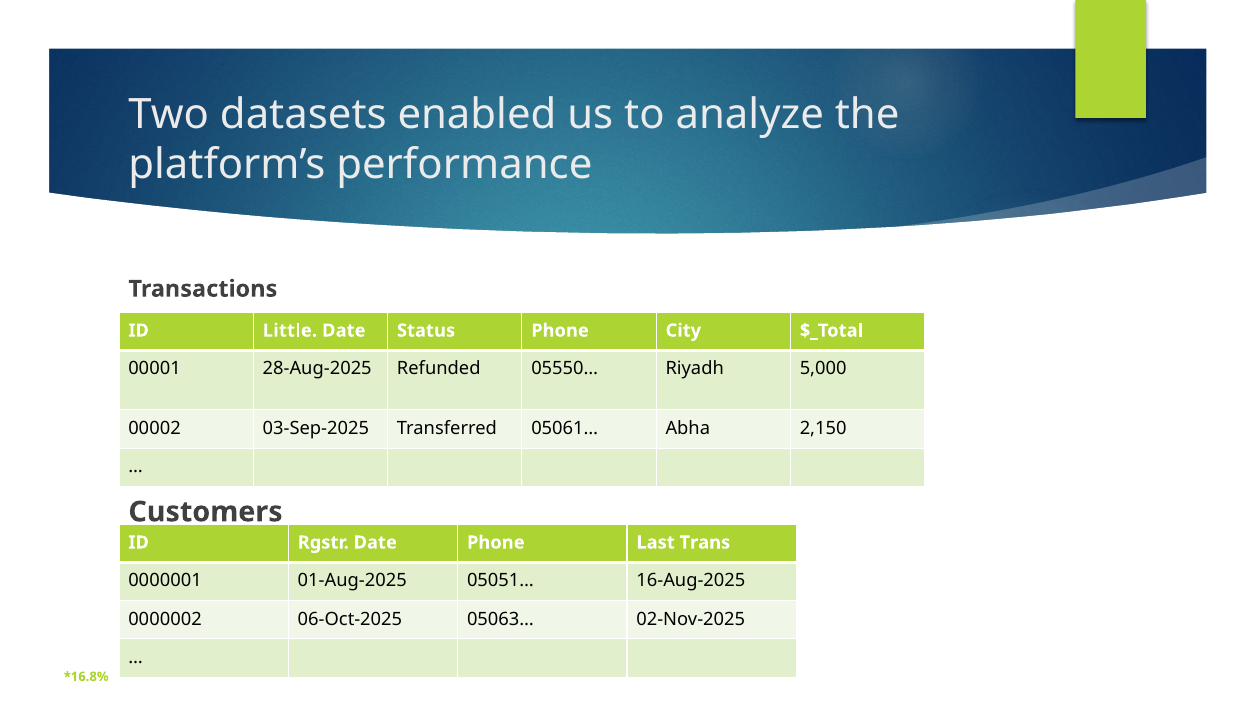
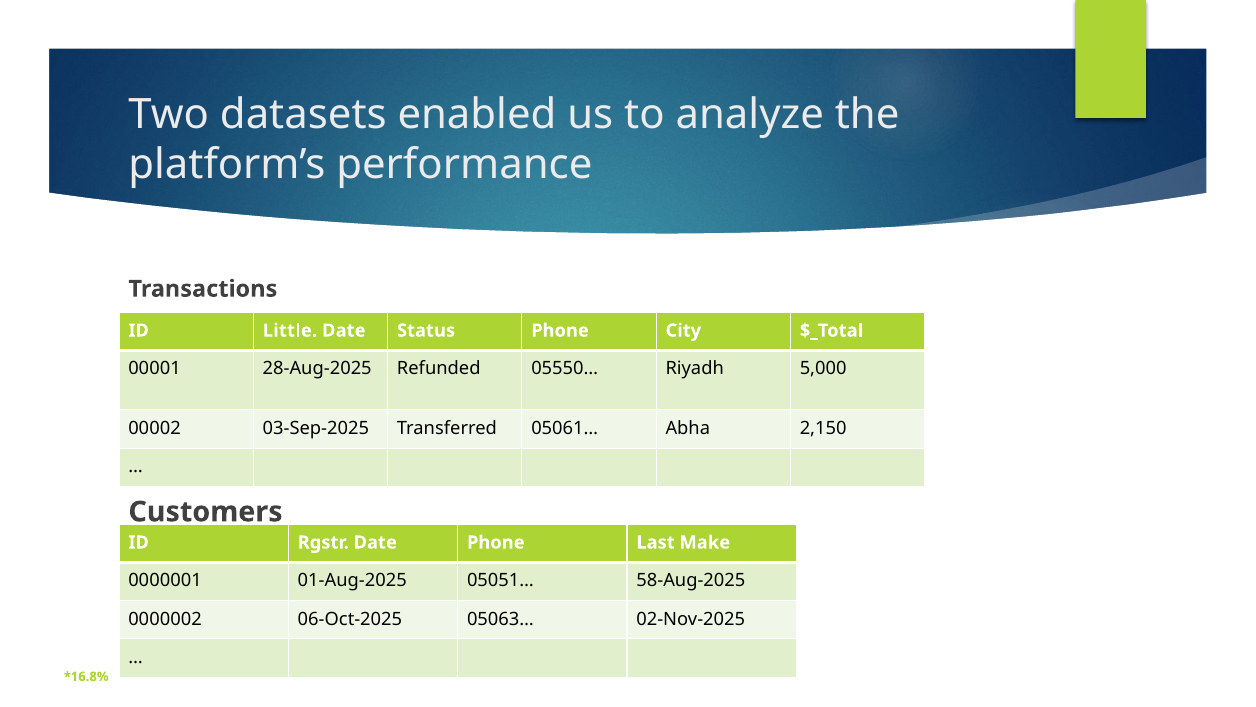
Trans: Trans -> Make
16-Aug-2025: 16-Aug-2025 -> 58-Aug-2025
